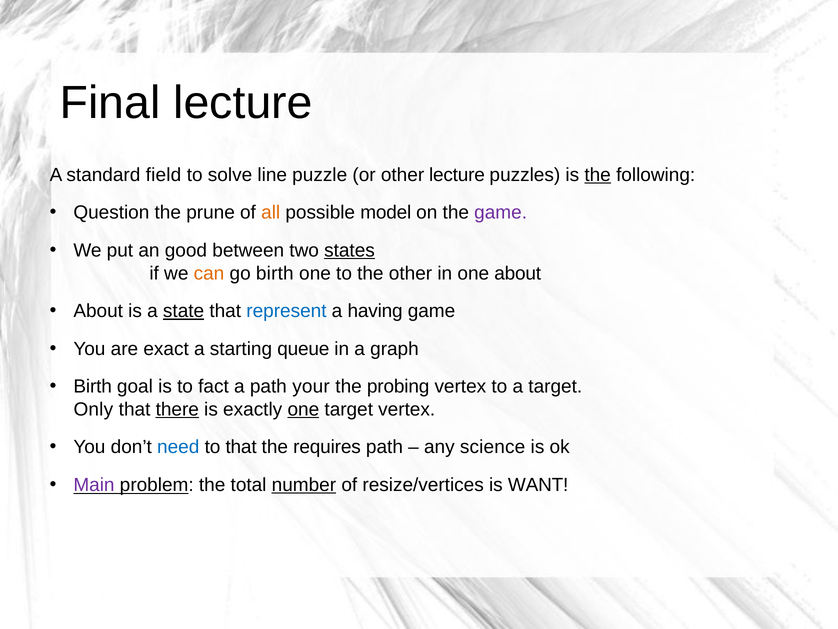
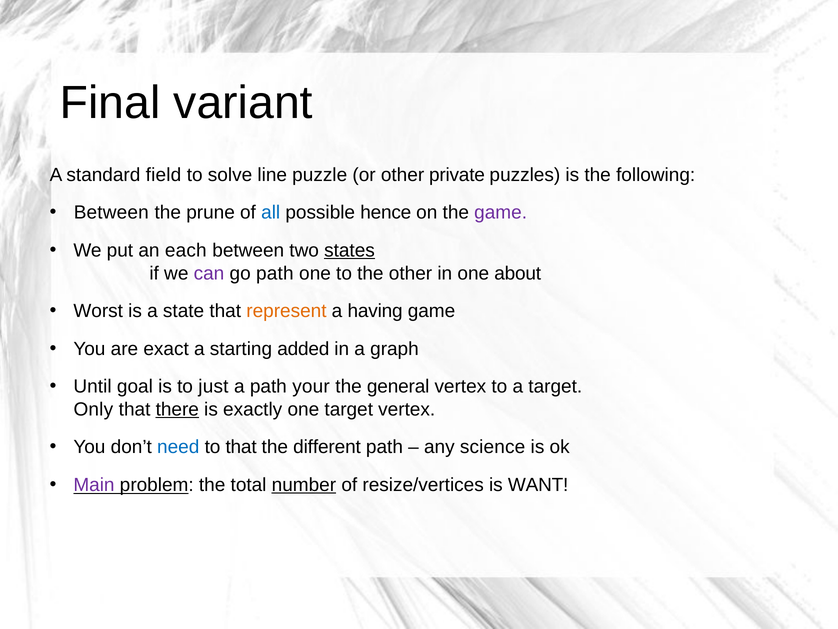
Final lecture: lecture -> variant
other lecture: lecture -> private
the at (598, 175) underline: present -> none
Question at (111, 212): Question -> Between
all colour: orange -> blue
model: model -> hence
good: good -> each
can colour: orange -> purple
go birth: birth -> path
About at (98, 311): About -> Worst
state underline: present -> none
represent colour: blue -> orange
queue: queue -> added
Birth at (93, 386): Birth -> Until
fact: fact -> just
probing: probing -> general
one at (303, 409) underline: present -> none
requires: requires -> different
